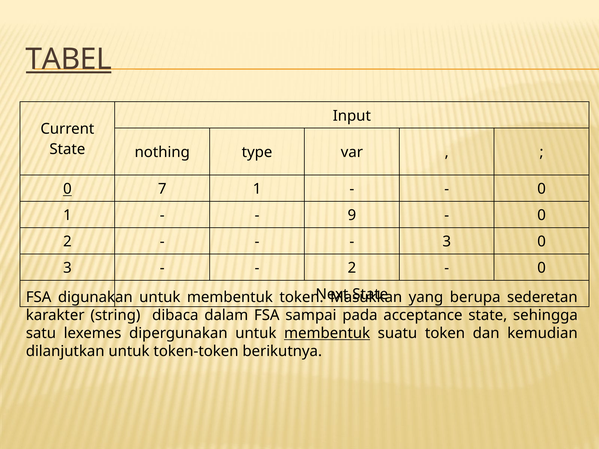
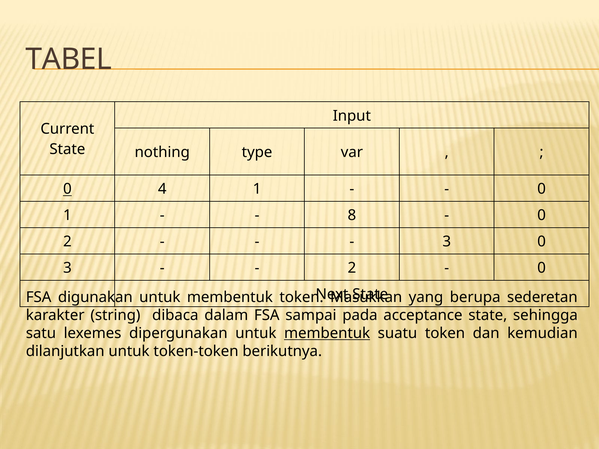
TABEL underline: present -> none
7: 7 -> 4
9: 9 -> 8
